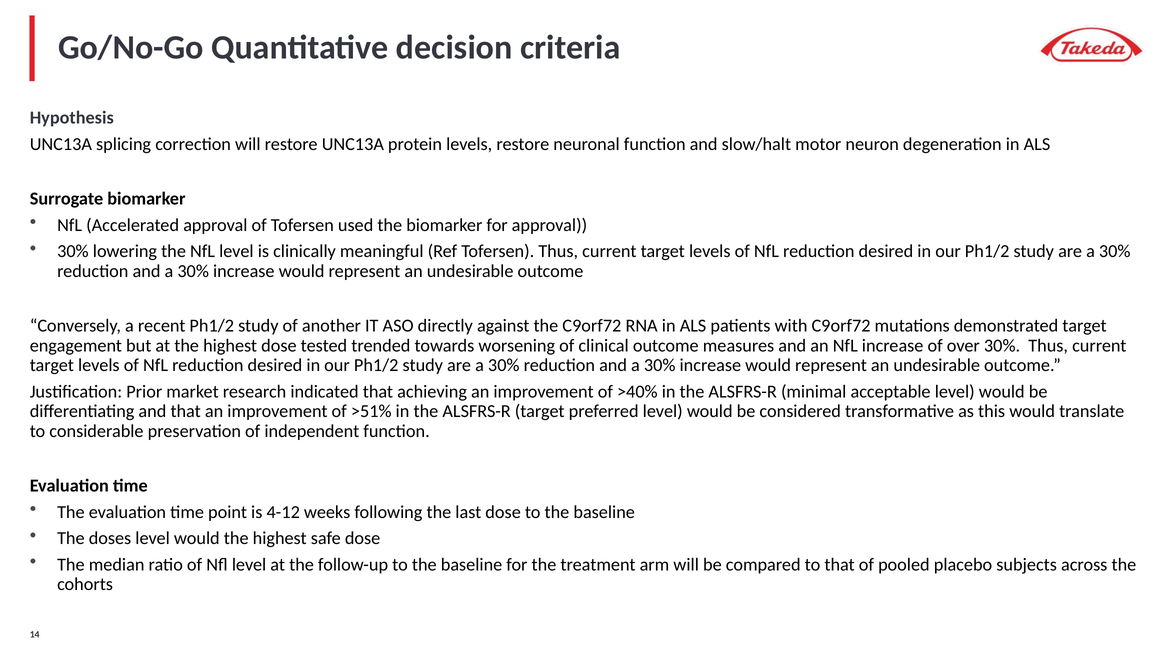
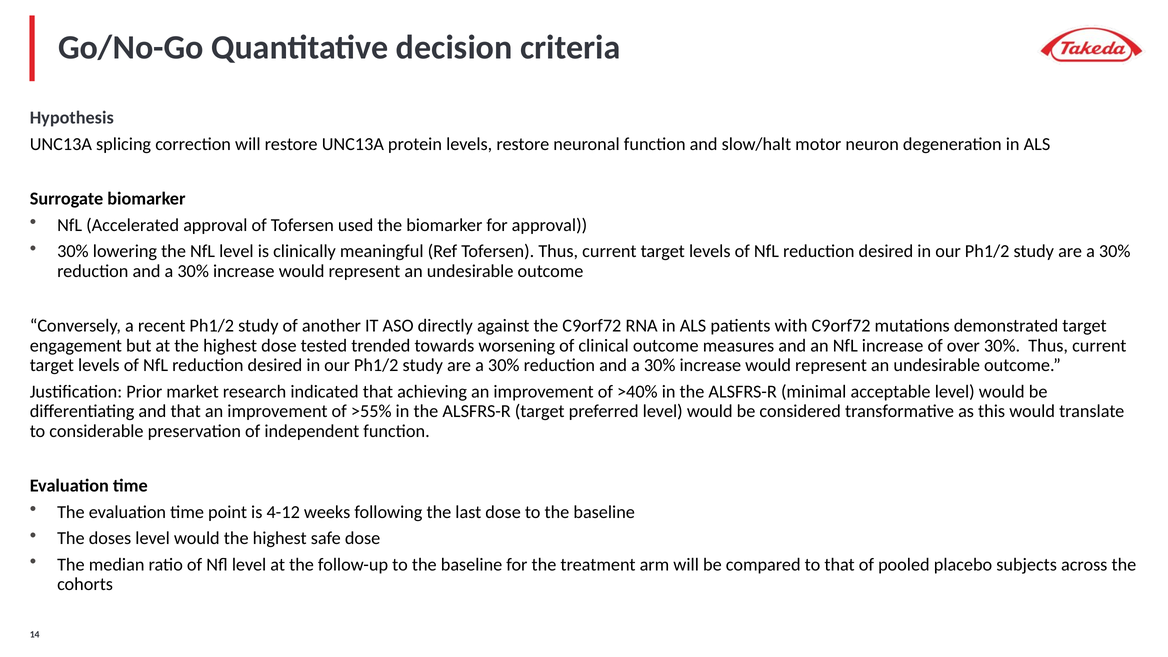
>51%: >51% -> >55%
